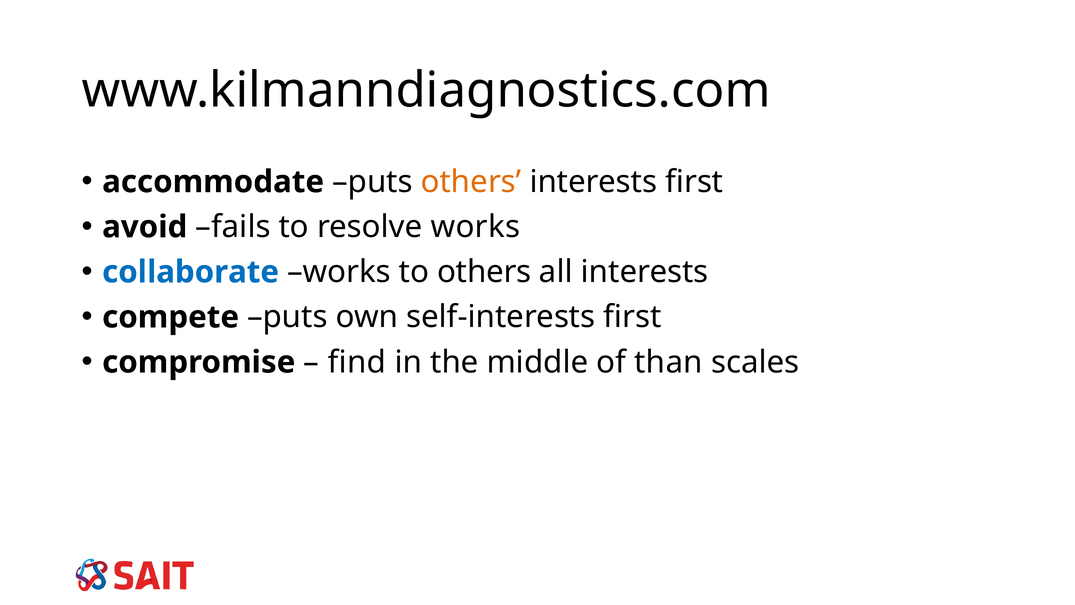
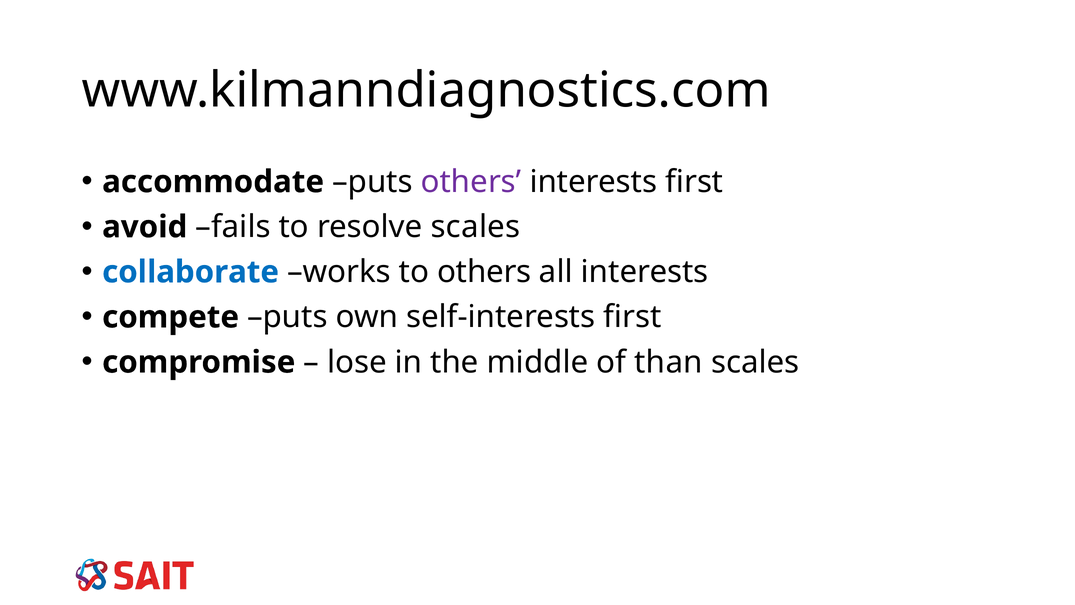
others at (471, 182) colour: orange -> purple
resolve works: works -> scales
find: find -> lose
